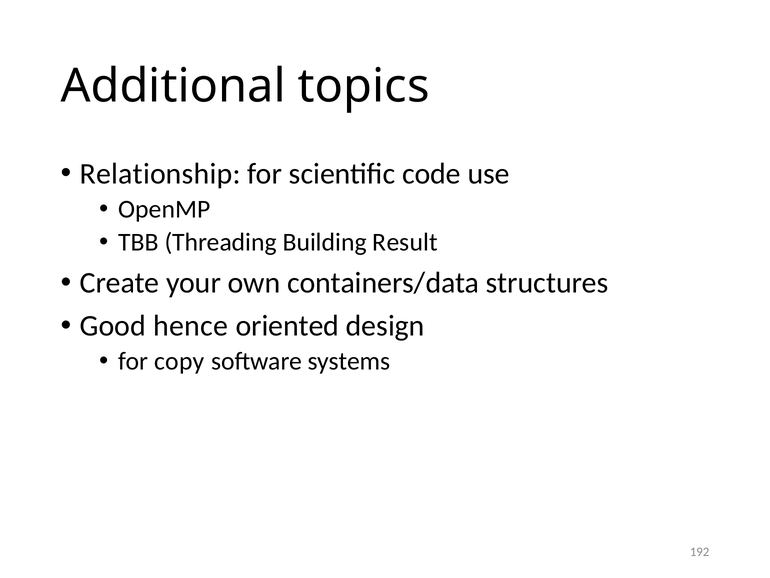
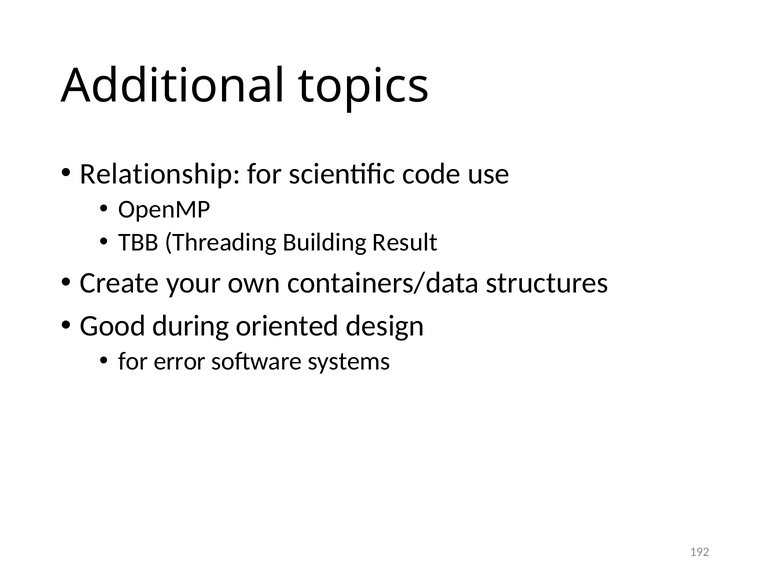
hence: hence -> during
copy: copy -> error
